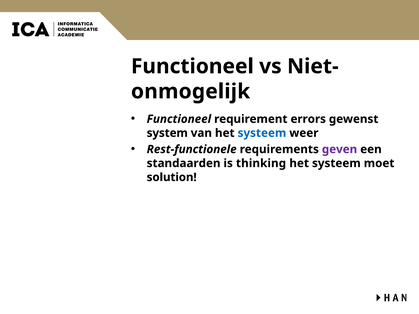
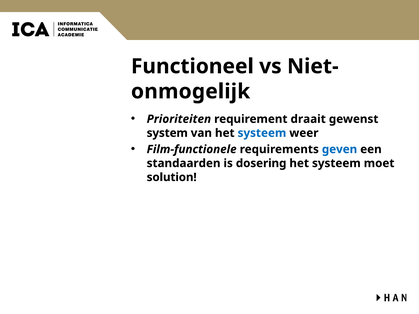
Functioneel at (179, 119): Functioneel -> Prioriteiten
errors: errors -> draait
Rest-functionele: Rest-functionele -> Film-functionele
geven colour: purple -> blue
thinking: thinking -> dosering
